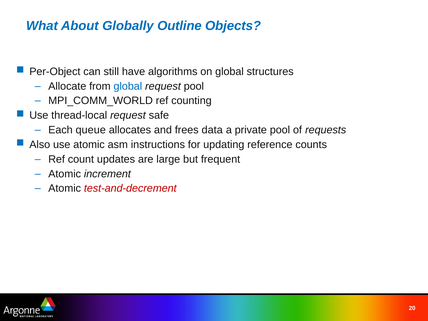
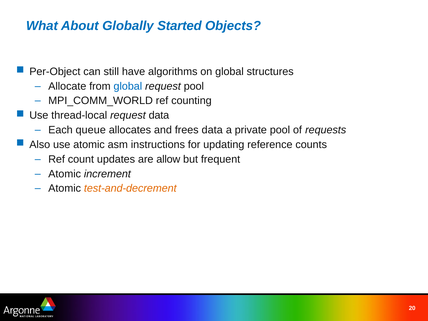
Outline: Outline -> Started
request safe: safe -> data
large: large -> allow
test-and-decrement colour: red -> orange
